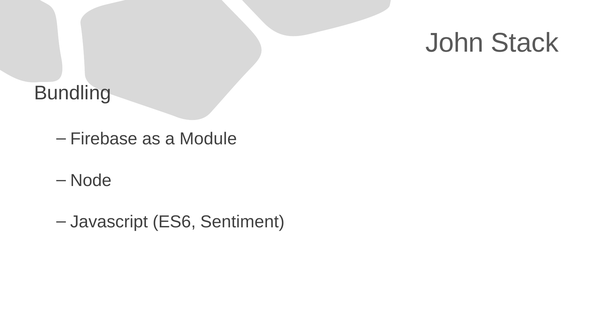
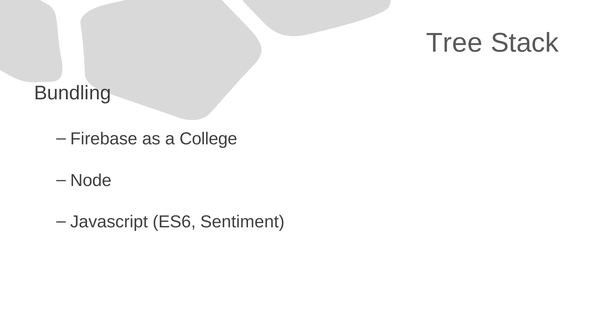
John: John -> Tree
Module: Module -> College
